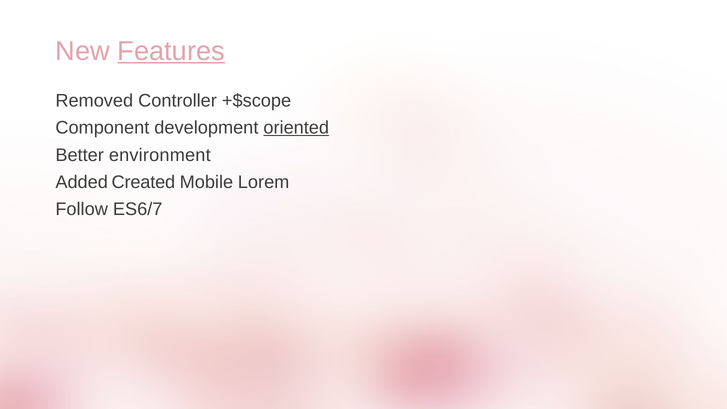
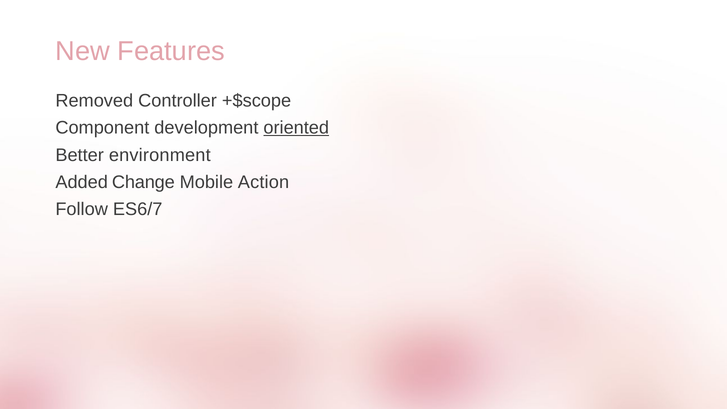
Features underline: present -> none
Created: Created -> Change
Lorem: Lorem -> Action
